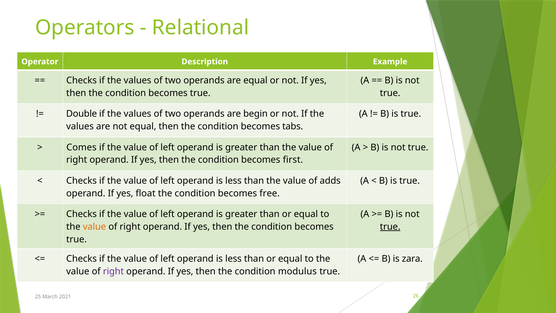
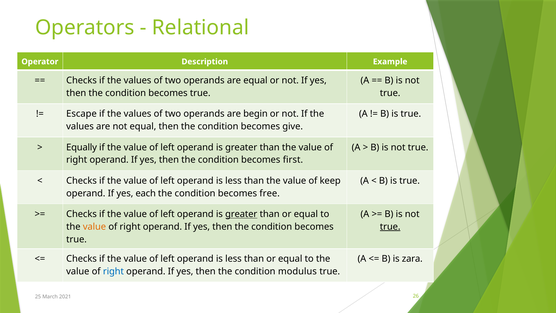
Double: Double -> Escape
tabs: tabs -> give
Comes: Comes -> Equally
adds: adds -> keep
float: float -> each
greater at (241, 214) underline: none -> present
right at (113, 271) colour: purple -> blue
